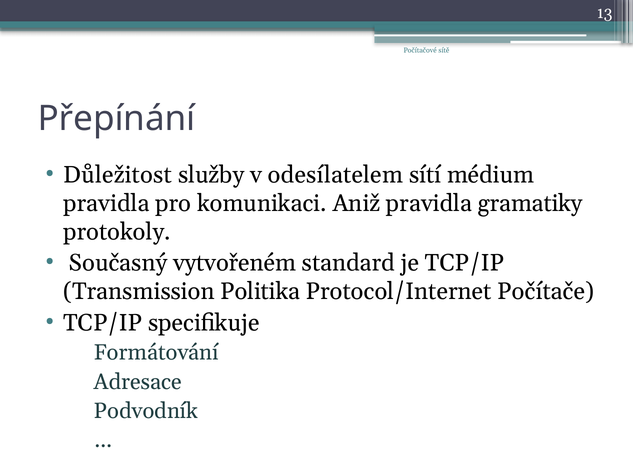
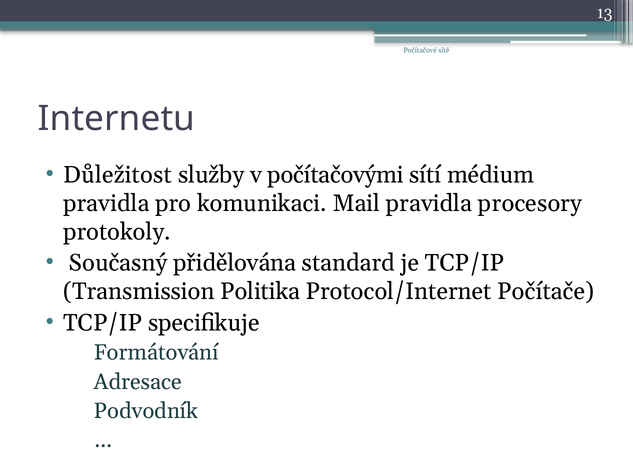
Přepínání: Přepínání -> Internetu
odesílatelem: odesílatelem -> počítačovými
Aniž: Aniž -> Mail
gramatiky: gramatiky -> procesory
vytvořeném: vytvořeném -> přidělována
